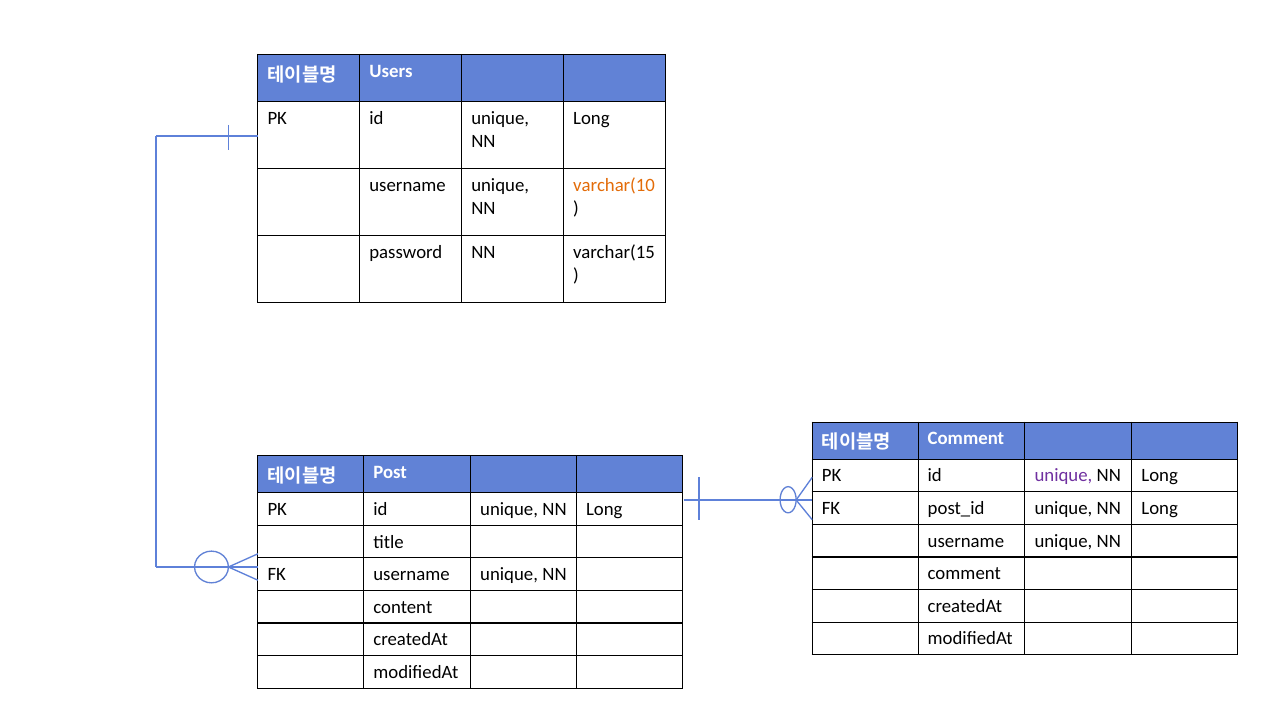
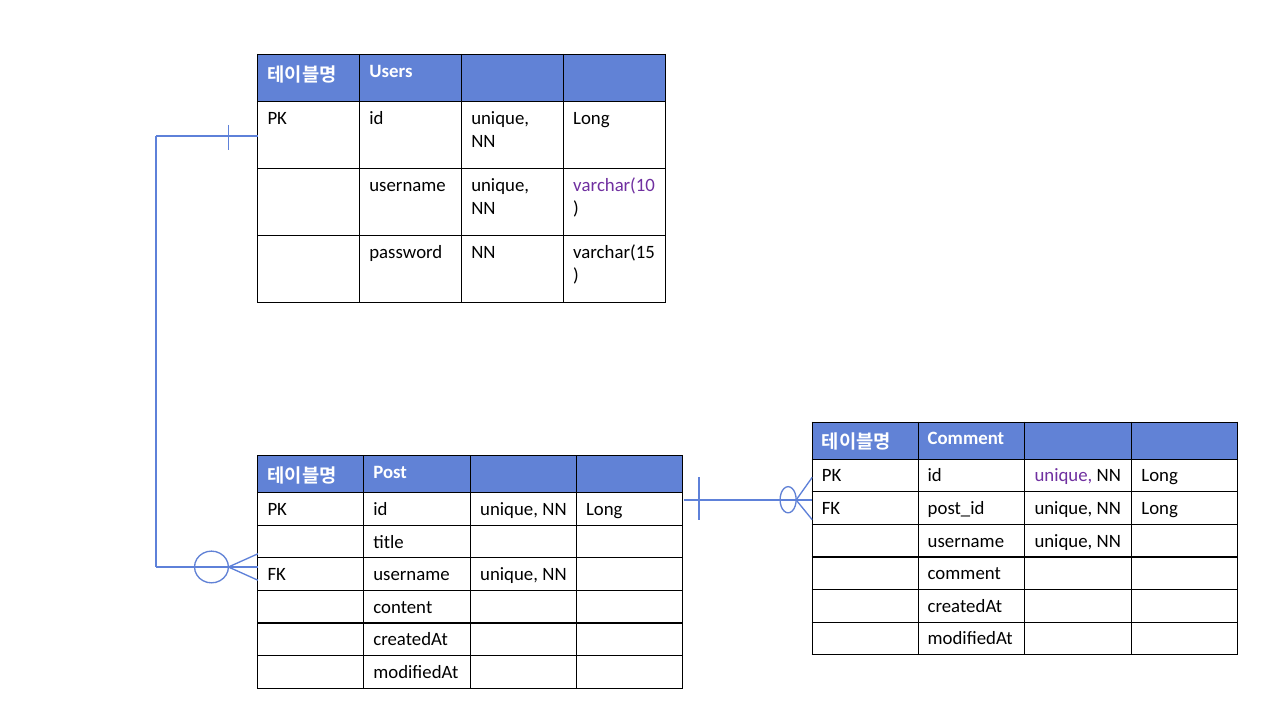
varchar(10 colour: orange -> purple
